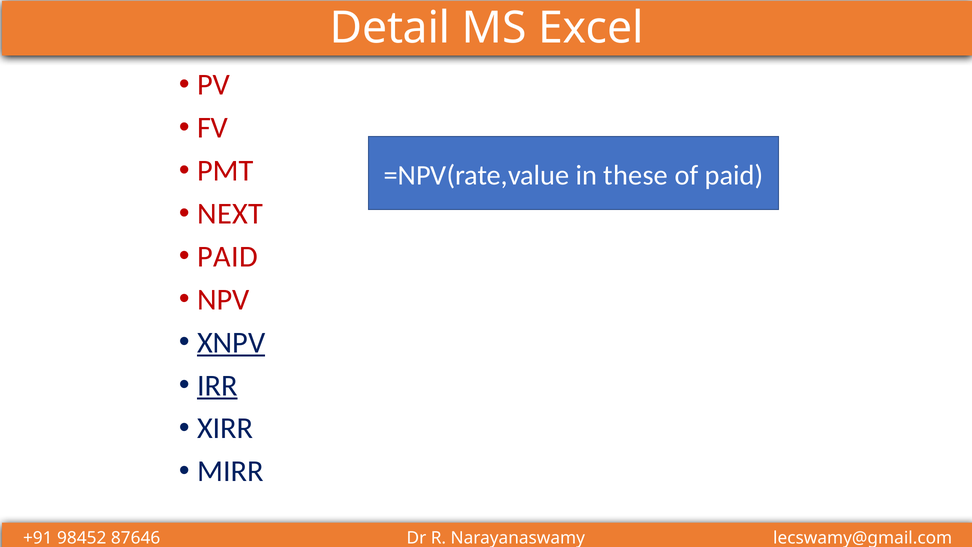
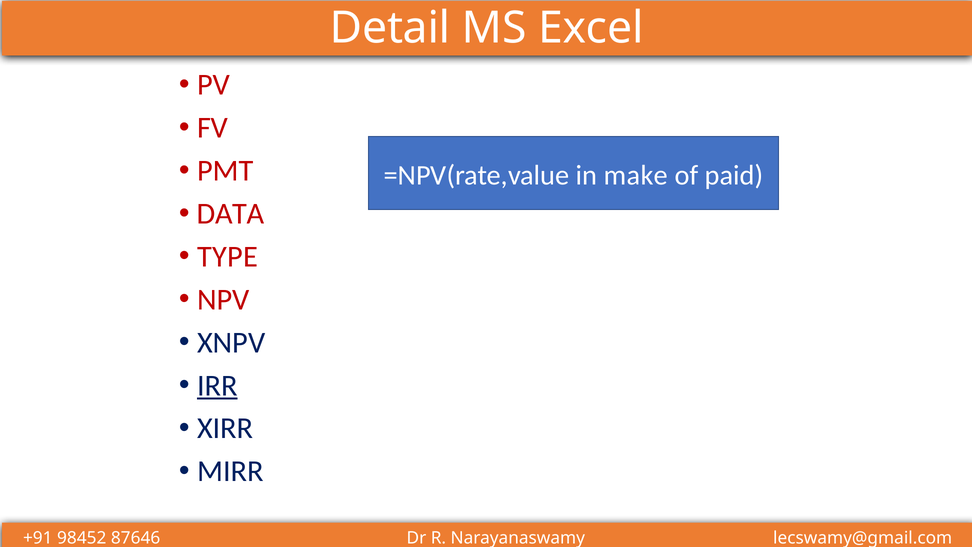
these: these -> make
NEXT: NEXT -> DATA
PAID at (228, 257): PAID -> TYPE
XNPV underline: present -> none
